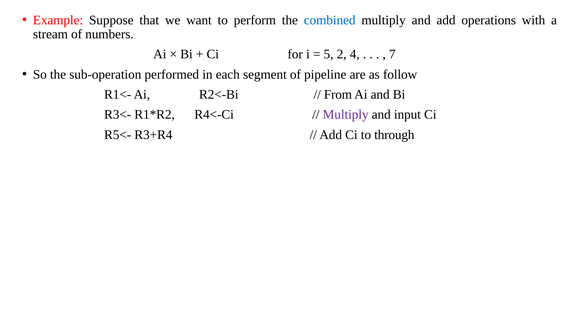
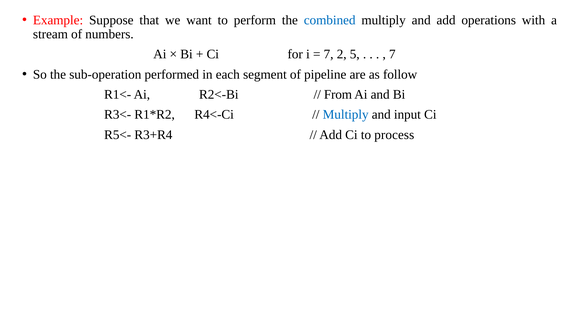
5 at (329, 54): 5 -> 7
4: 4 -> 5
Multiply at (346, 115) colour: purple -> blue
through: through -> process
